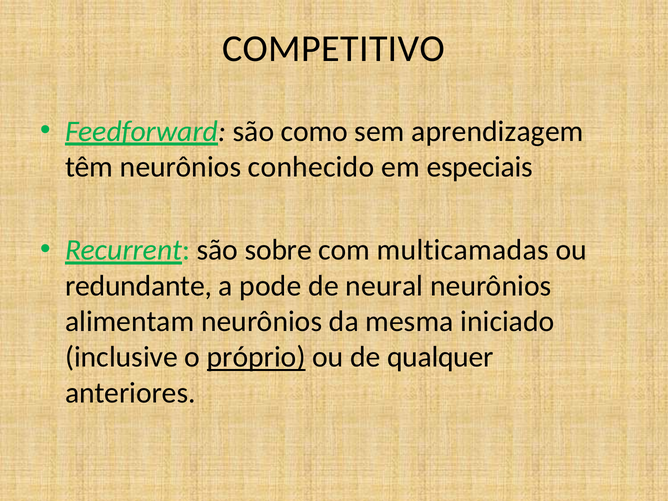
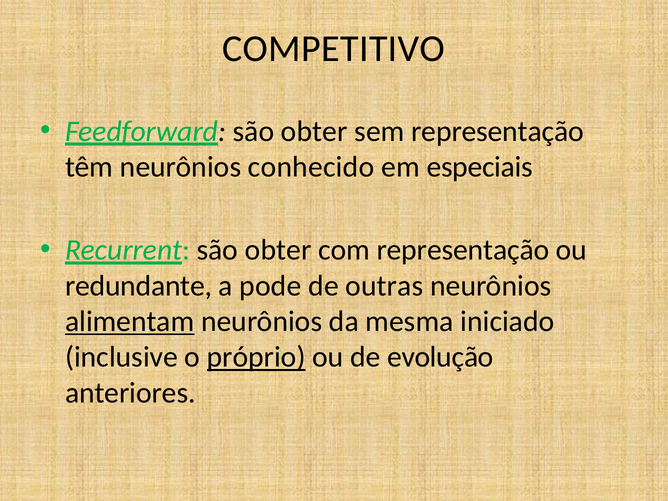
Feedforward são como: como -> obter
sem aprendizagem: aprendizagem -> representação
Recurrent são sobre: sobre -> obter
com multicamadas: multicamadas -> representação
neural: neural -> outras
alimentam underline: none -> present
qualquer: qualquer -> evolução
